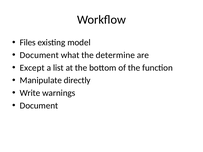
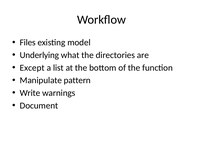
Document at (39, 55): Document -> Underlying
determine: determine -> directories
directly: directly -> pattern
